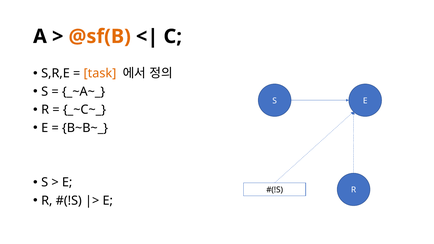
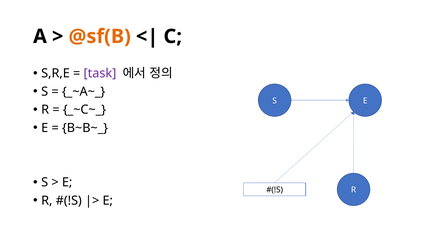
task colour: orange -> purple
